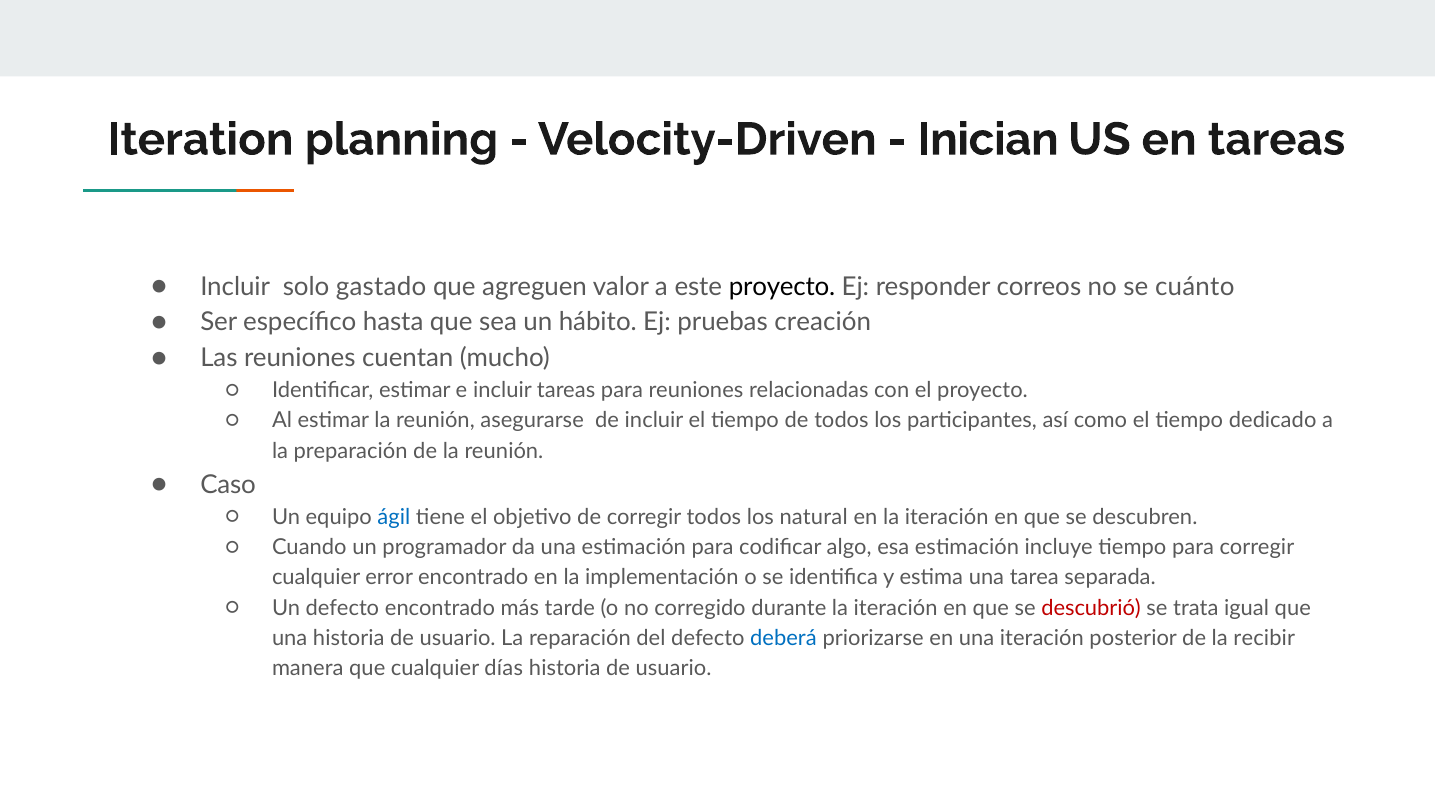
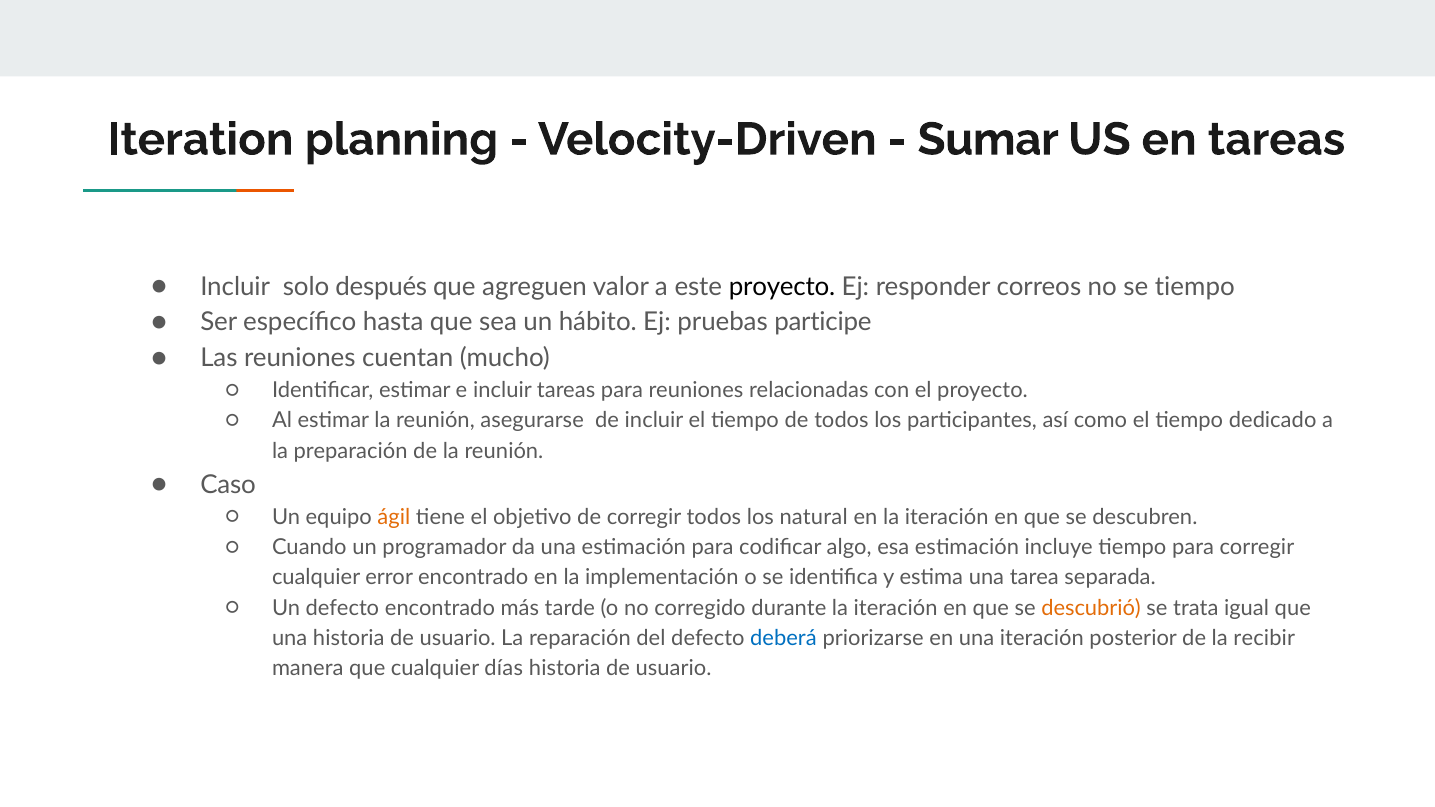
Inician: Inician -> Sumar
gastado: gastado -> después
se cuánto: cuánto -> tiempo
creación: creación -> participe
ágil colour: blue -> orange
descubrió colour: red -> orange
